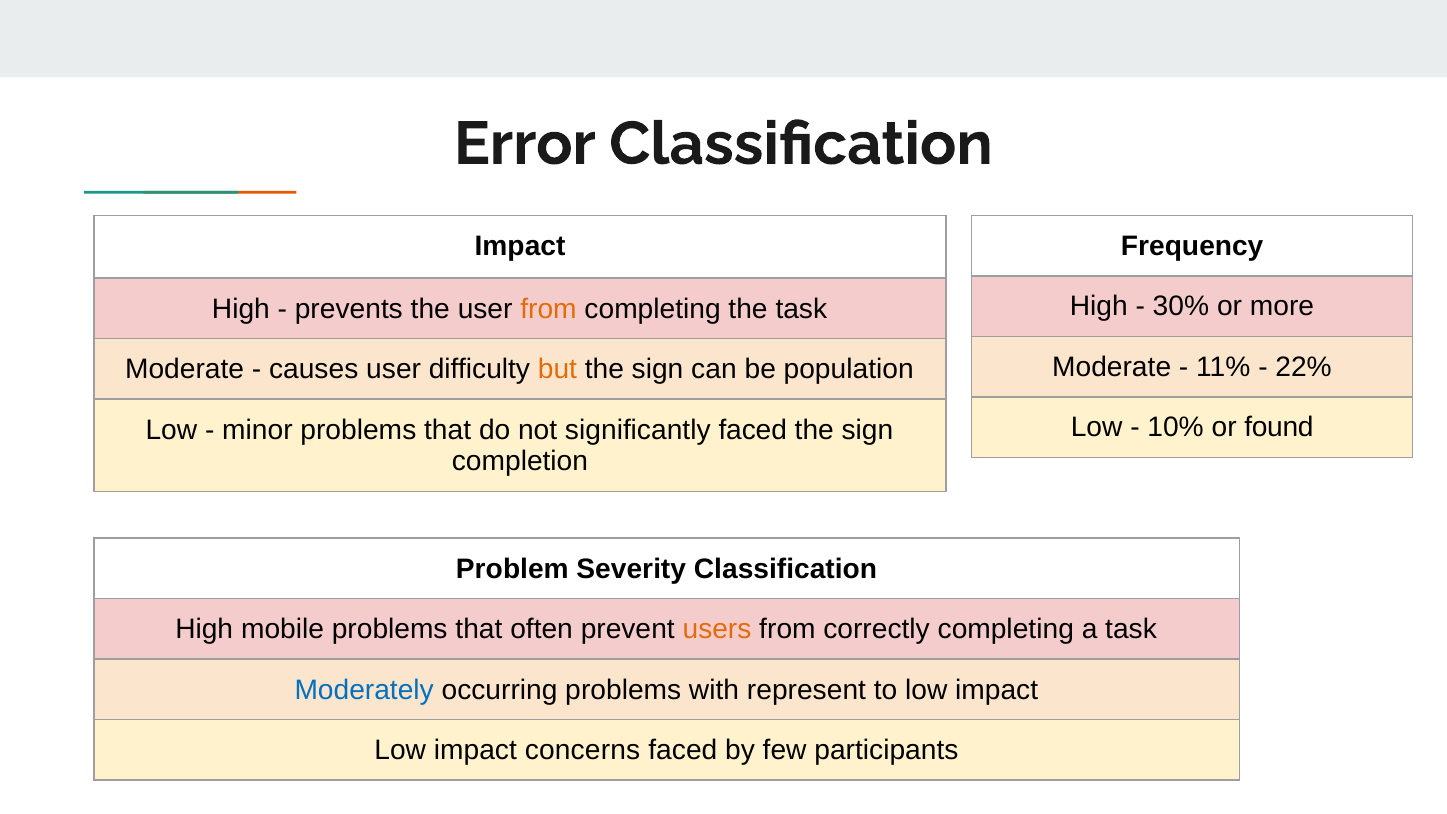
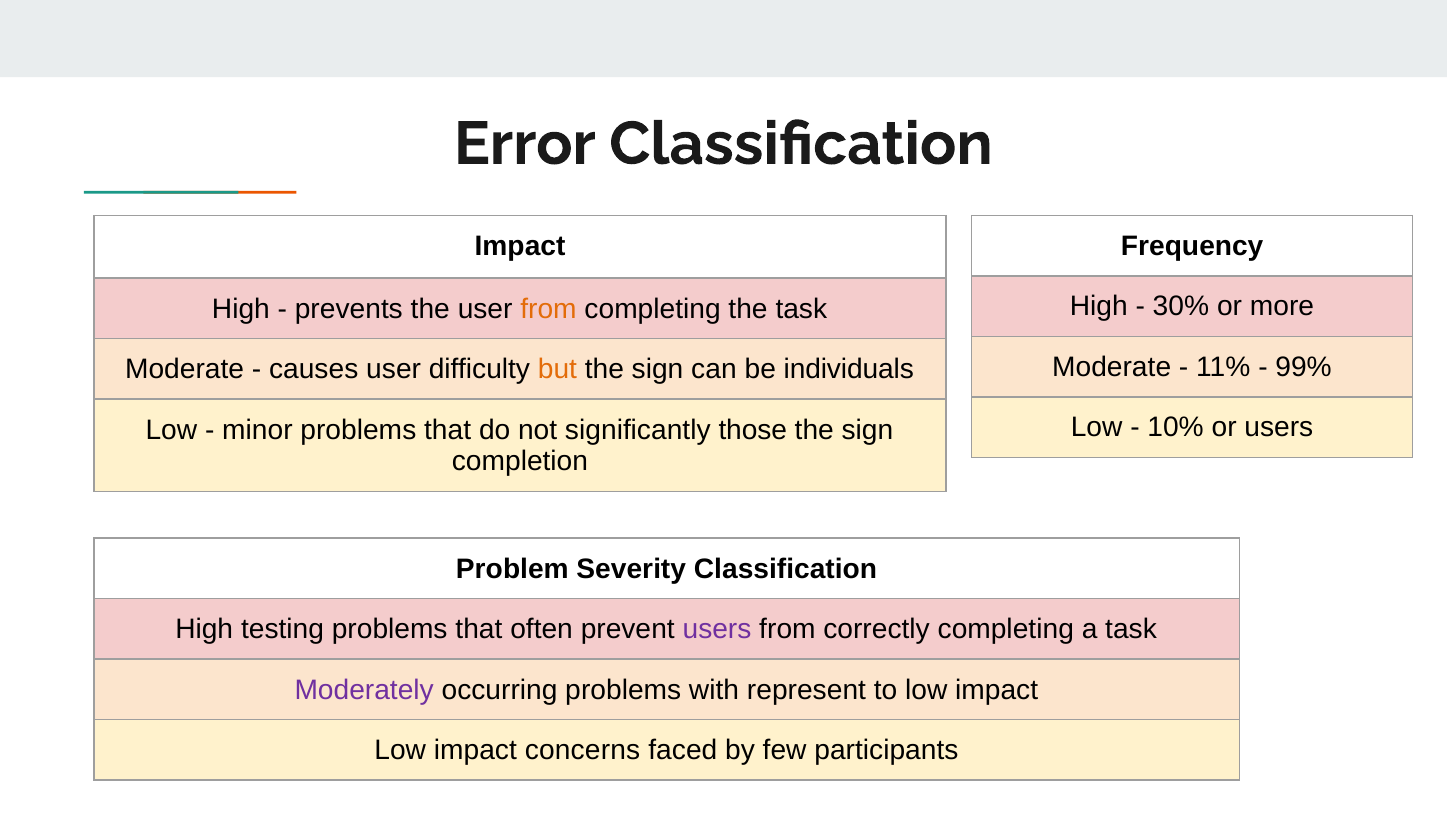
22%: 22% -> 99%
population: population -> individuals
or found: found -> users
significantly faced: faced -> those
mobile: mobile -> testing
users at (717, 629) colour: orange -> purple
Moderately colour: blue -> purple
